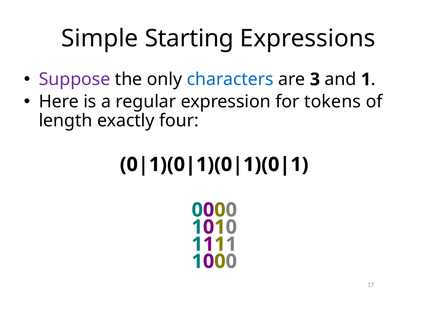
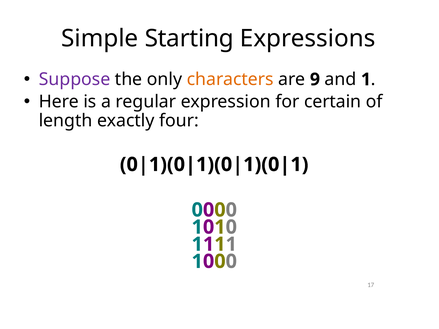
characters colour: blue -> orange
3: 3 -> 9
tokens: tokens -> certain
